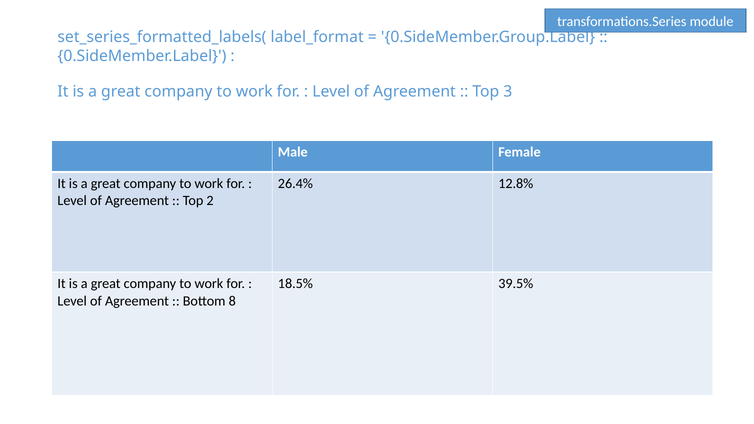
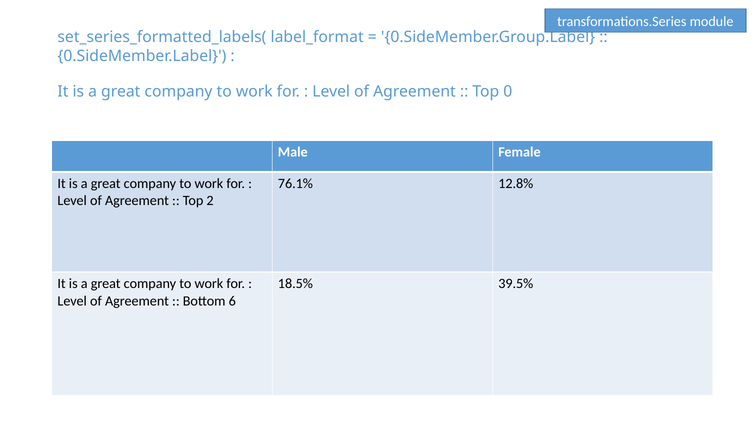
3: 3 -> 0
26.4%: 26.4% -> 76.1%
8: 8 -> 6
